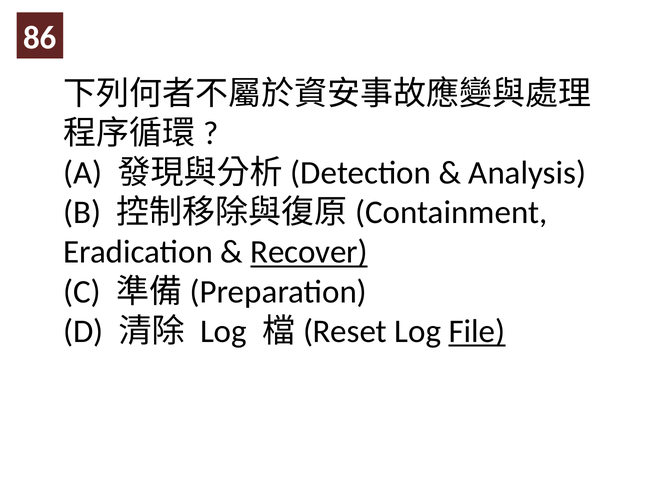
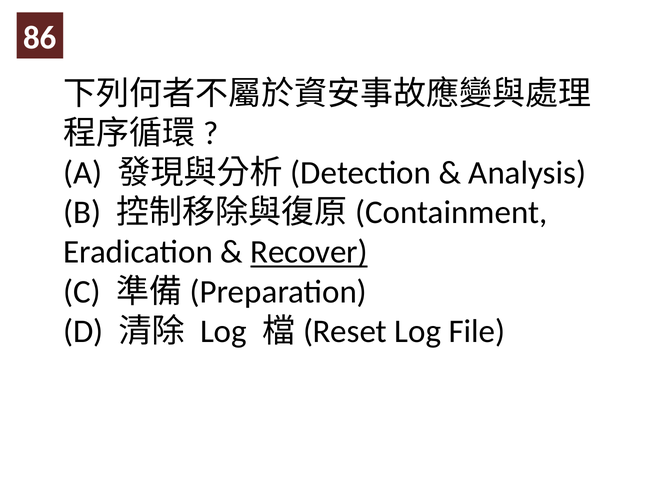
File underline: present -> none
